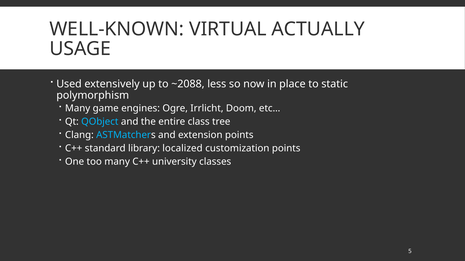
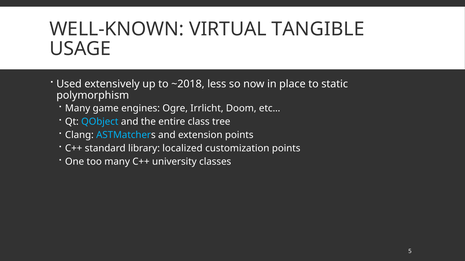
ACTUALLY: ACTUALLY -> TANGIBLE
~2088: ~2088 -> ~2018
